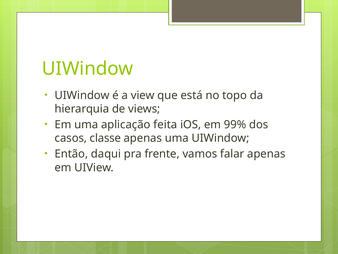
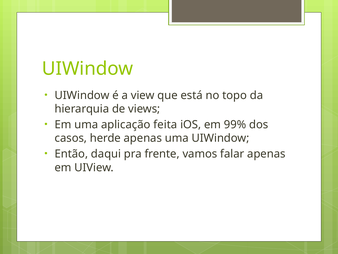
classe: classe -> herde
